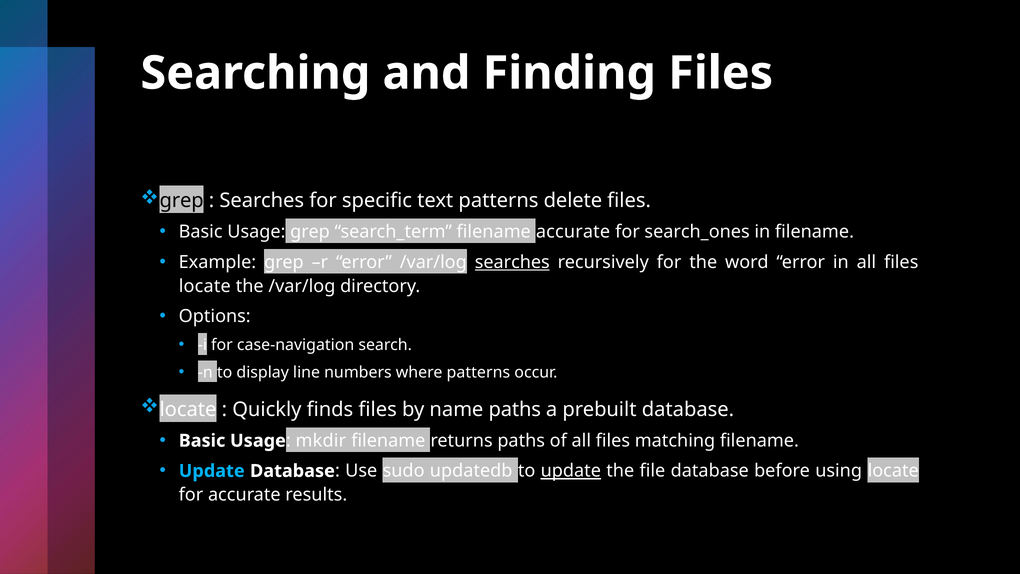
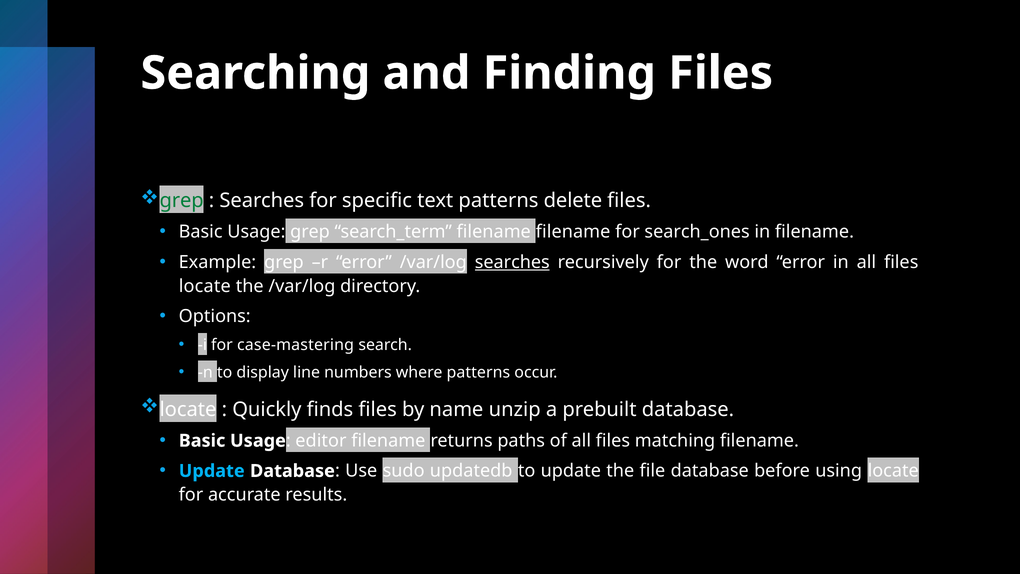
grep at (182, 200) colour: black -> green
filename accurate: accurate -> filename
case-navigation: case-navigation -> case-mastering
name paths: paths -> unzip
mkdir: mkdir -> editor
update at (571, 471) underline: present -> none
